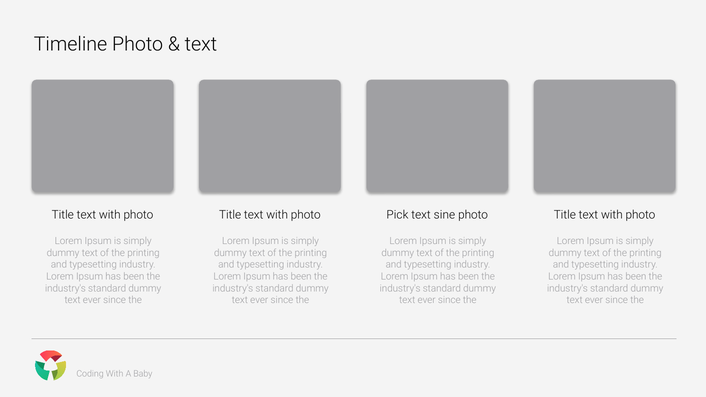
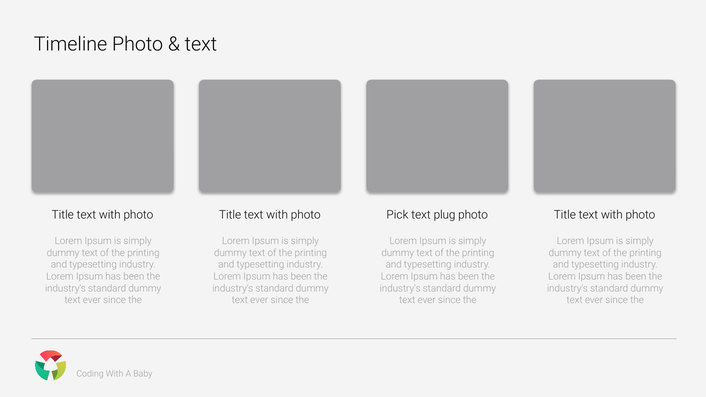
sine: sine -> plug
